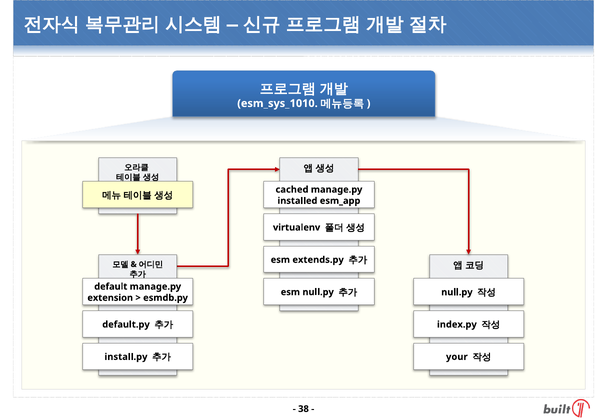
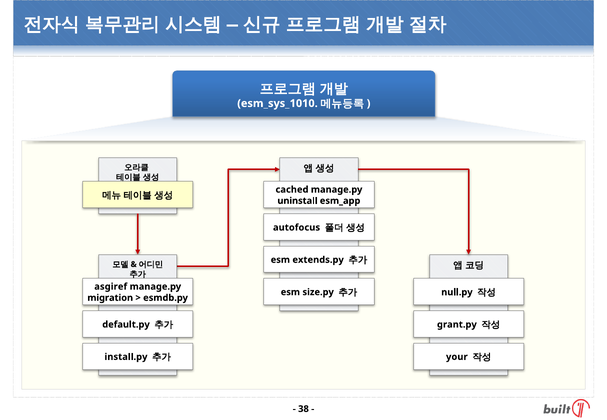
installed: installed -> uninstall
virtualenv: virtualenv -> autofocus
default: default -> asgiref
esm null.py: null.py -> size.py
extension: extension -> migration
index.py: index.py -> grant.py
